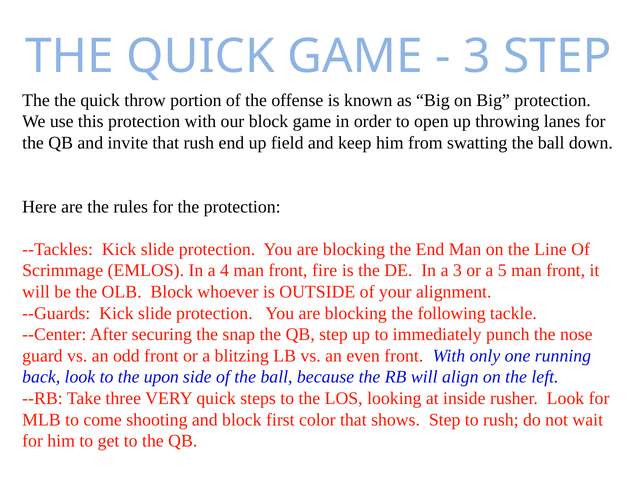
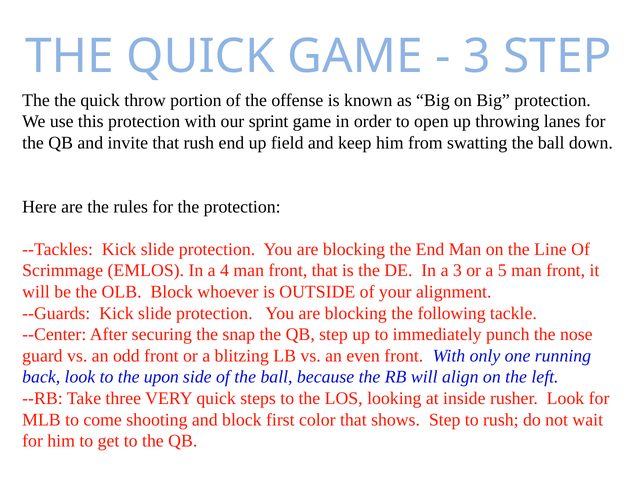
our block: block -> sprint
front fire: fire -> that
